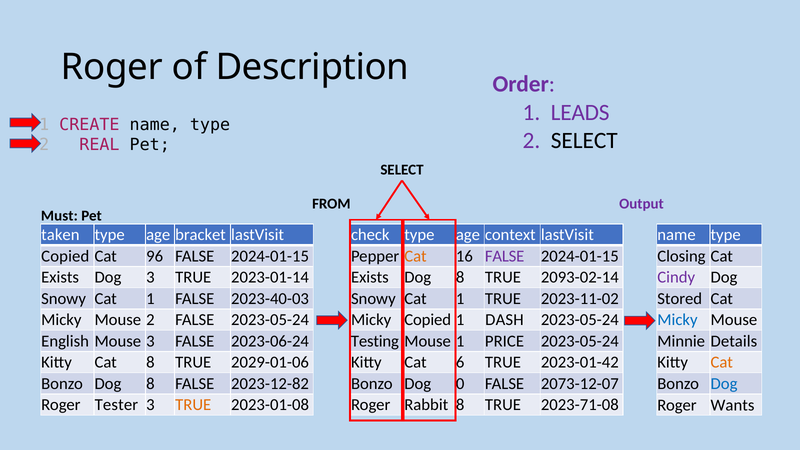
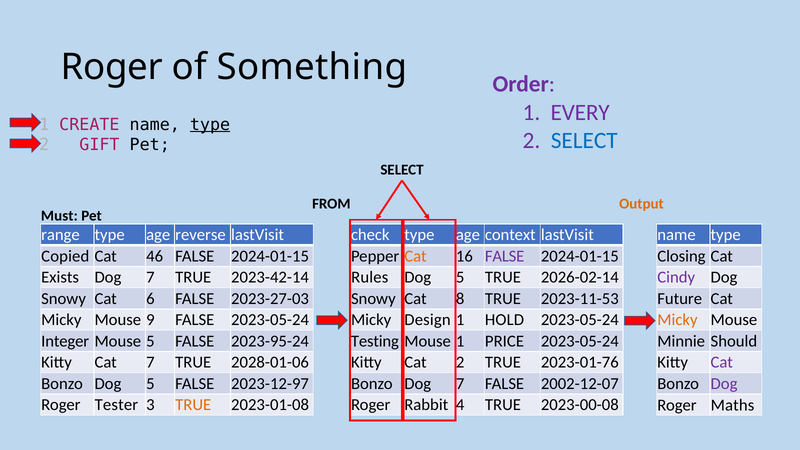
Description: Description -> Something
LEADS: LEADS -> EVERY
type at (210, 125) underline: none -> present
SELECT at (584, 140) colour: black -> blue
REAL: REAL -> GIFT
Output colour: purple -> orange
taken: taken -> range
bracket: bracket -> reverse
96: 96 -> 46
3 at (150, 277): 3 -> 7
2023-01-14: 2023-01-14 -> 2023-42-14
Exists at (370, 277): Exists -> Rules
8 at (460, 277): 8 -> 5
2093-02-14: 2093-02-14 -> 2026-02-14
1 at (150, 299): 1 -> 6
2023-40-03: 2023-40-03 -> 2023-27-03
1 at (460, 299): 1 -> 8
2023-11-02: 2023-11-02 -> 2023-11-53
Stored: Stored -> Future
Mouse 2: 2 -> 9
Micky Copied: Copied -> Design
DASH: DASH -> HOLD
Micky at (677, 320) colour: blue -> orange
English: English -> Integer
Mouse 3: 3 -> 5
2023-06-24: 2023-06-24 -> 2023-95-24
Details: Details -> Should
Cat 8: 8 -> 7
2029-01-06: 2029-01-06 -> 2028-01-06
Cat 6: 6 -> 2
2023-01-42: 2023-01-42 -> 2023-01-76
Cat at (722, 362) colour: orange -> purple
Bonzo Dog 8: 8 -> 5
2023-12-82: 2023-12-82 -> 2023-12-97
Bonzo Dog 0: 0 -> 7
2073-12-07: 2073-12-07 -> 2002-12-07
Dog at (724, 384) colour: blue -> purple
Rabbit 8: 8 -> 4
2023-71-08: 2023-71-08 -> 2023-00-08
Wants: Wants -> Maths
